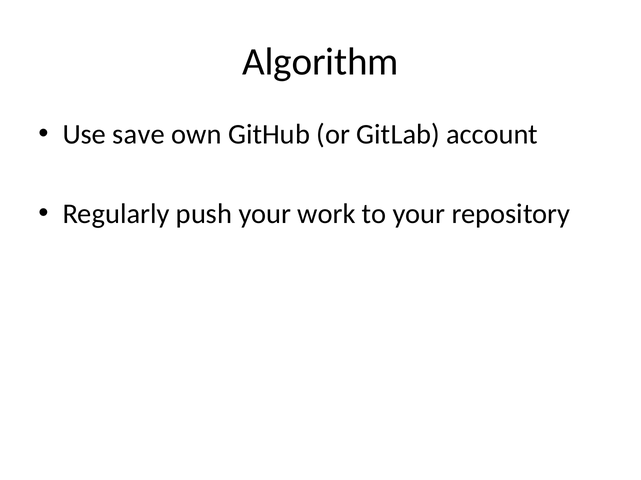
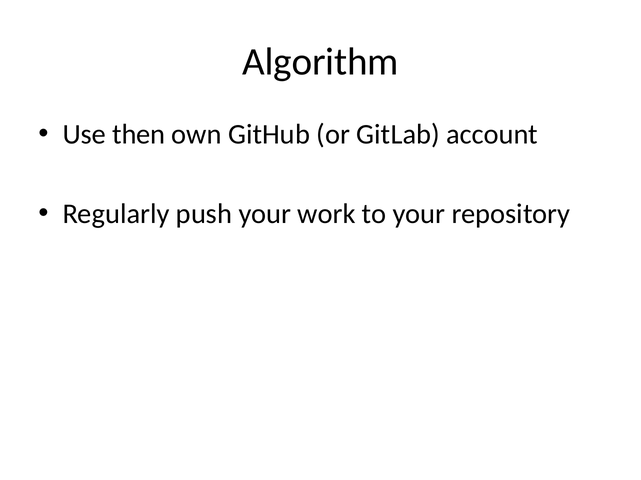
save: save -> then
